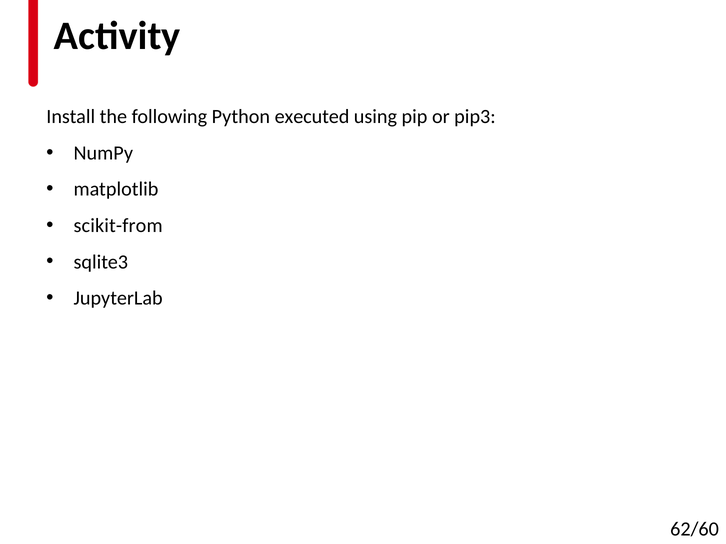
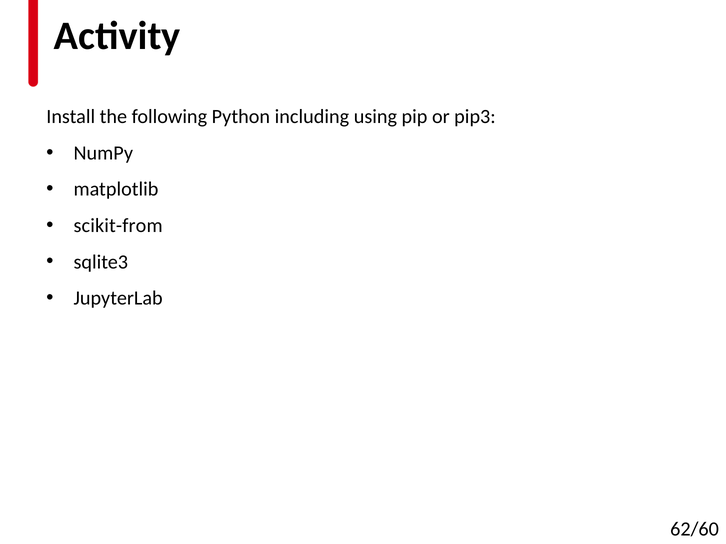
executed: executed -> including
